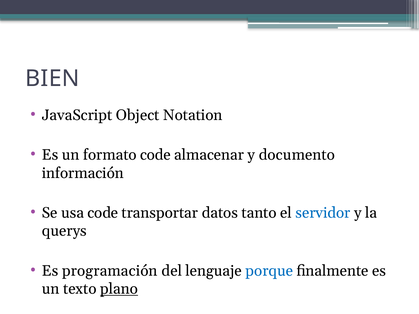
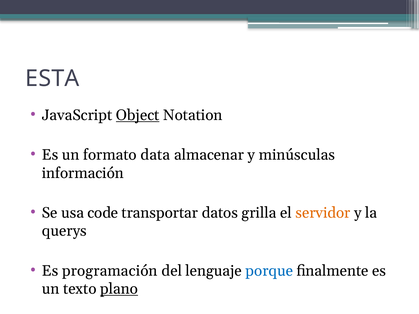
BIEN: BIEN -> ESTA
Object underline: none -> present
formato code: code -> data
documento: documento -> minúsculas
tanto: tanto -> grilla
servidor colour: blue -> orange
